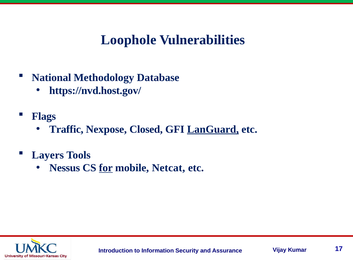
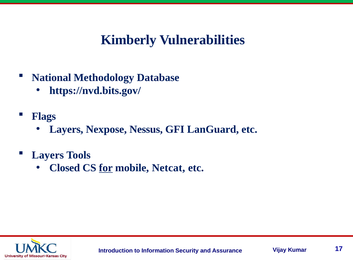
Loophole: Loophole -> Kimberly
https://nvd.host.gov/: https://nvd.host.gov/ -> https://nvd.bits.gov/
Traffic at (66, 130): Traffic -> Layers
Closed: Closed -> Nessus
LanGuard underline: present -> none
Nessus: Nessus -> Closed
